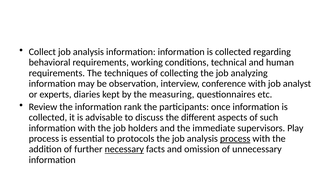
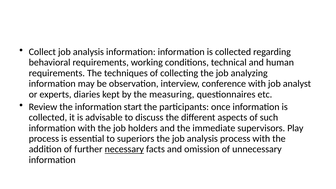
rank: rank -> start
protocols: protocols -> superiors
process at (235, 139) underline: present -> none
